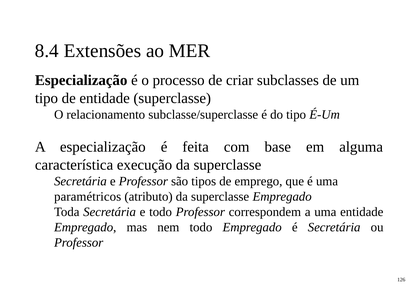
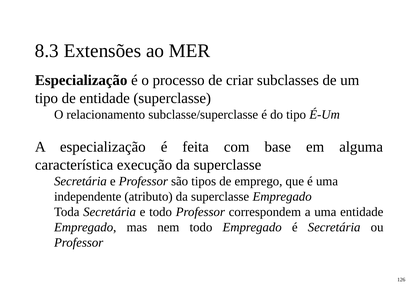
8.4: 8.4 -> 8.3
paramétricos: paramétricos -> independente
